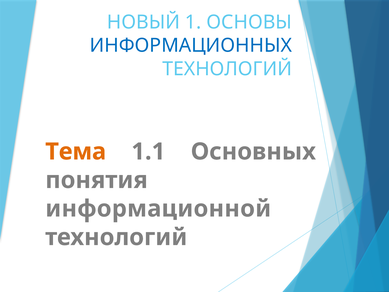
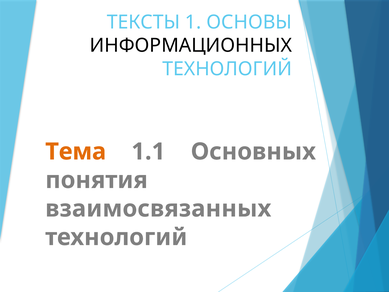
НОВЫЙ: НОВЫЙ -> ТЕКСТЫ
ИНФОРМАЦИОННЫХ colour: blue -> black
информационной: информационной -> взаимосвязанных
